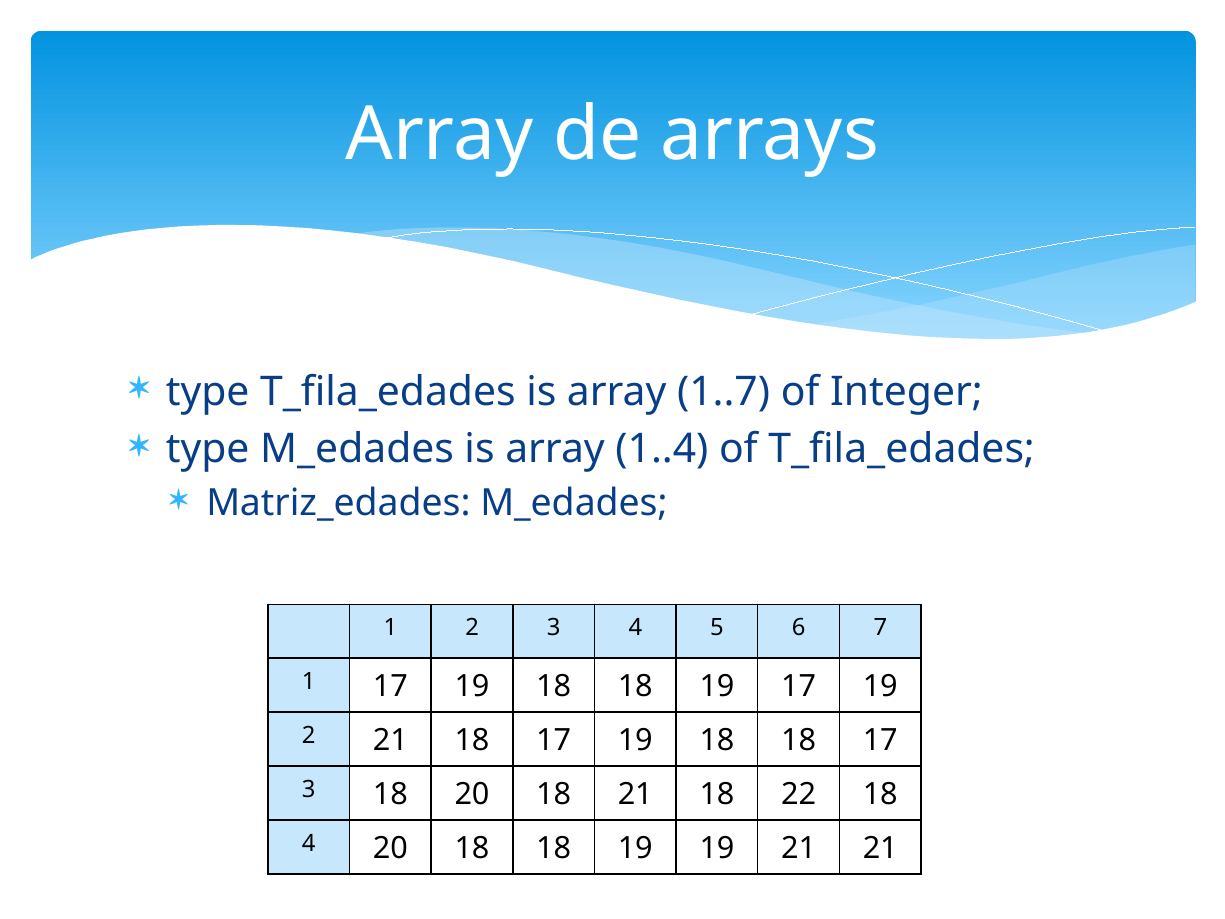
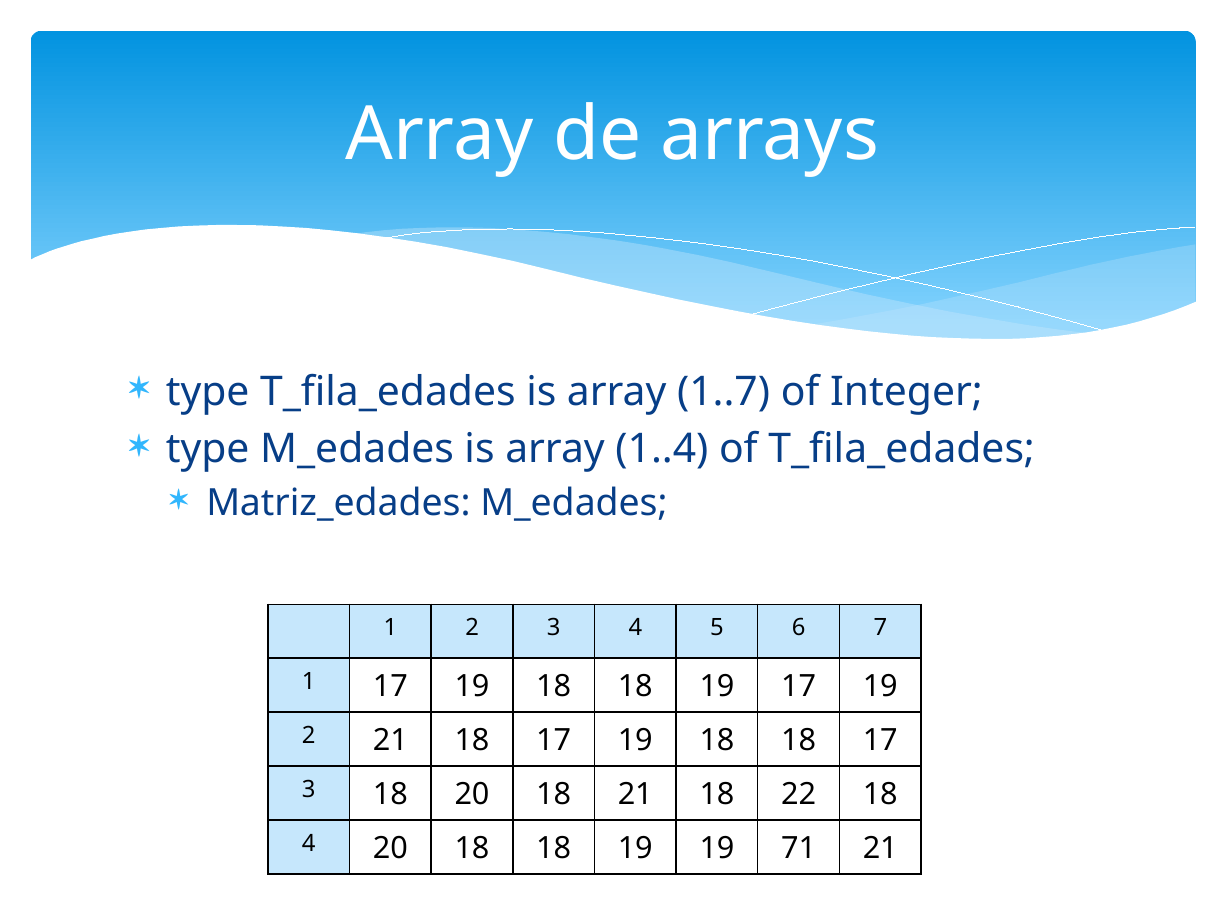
19 21: 21 -> 71
